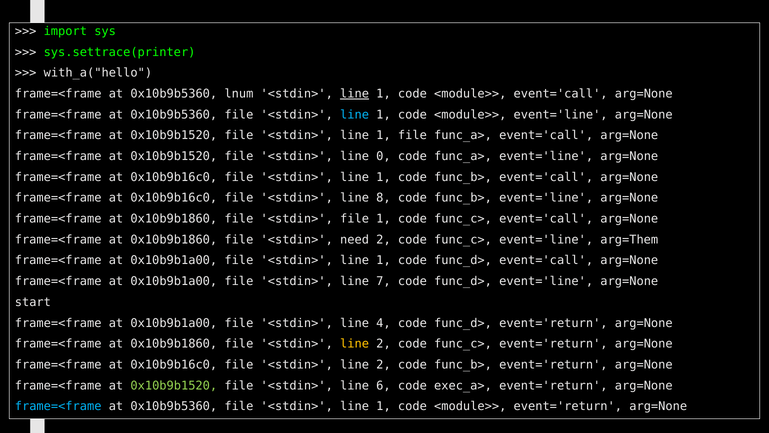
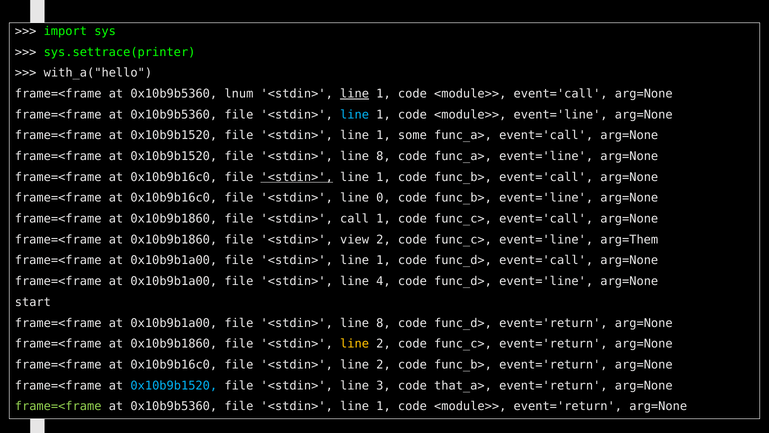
1 file: file -> some
0 at (383, 156): 0 -> 8
<stdin> at (297, 177) underline: none -> present
8: 8 -> 0
<stdin> file: file -> call
need: need -> view
7: 7 -> 4
4 at (383, 323): 4 -> 8
0x10b9b1520 at (174, 385) colour: light green -> light blue
6: 6 -> 3
exec_a>: exec_a> -> that_a>
frame=<frame at (58, 406) colour: light blue -> light green
